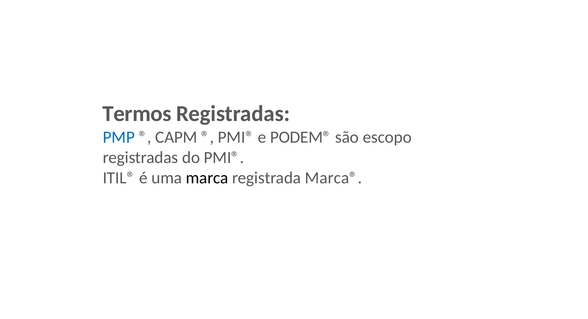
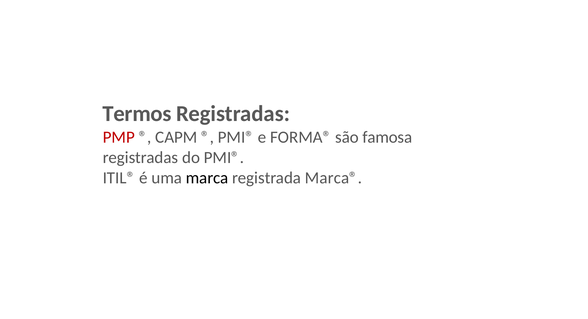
PMP colour: blue -> red
PODEM®: PODEM® -> FORMA®
escopo: escopo -> famosa
